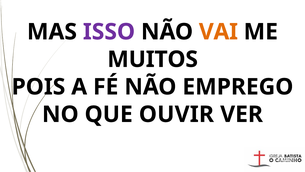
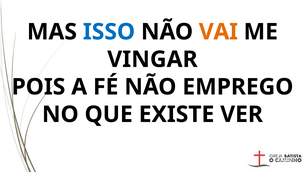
ISSO colour: purple -> blue
MUITOS: MUITOS -> VINGAR
OUVIR: OUVIR -> EXISTE
